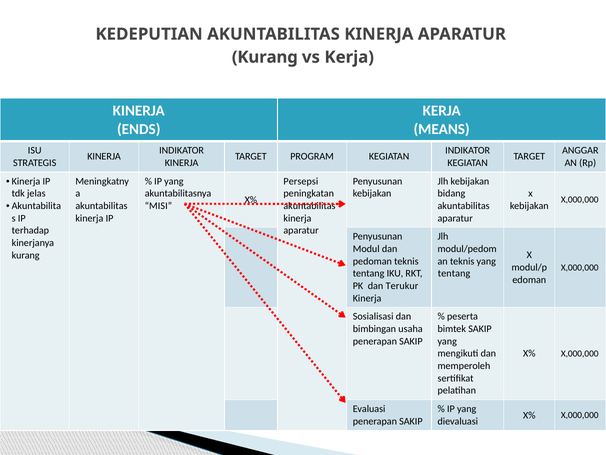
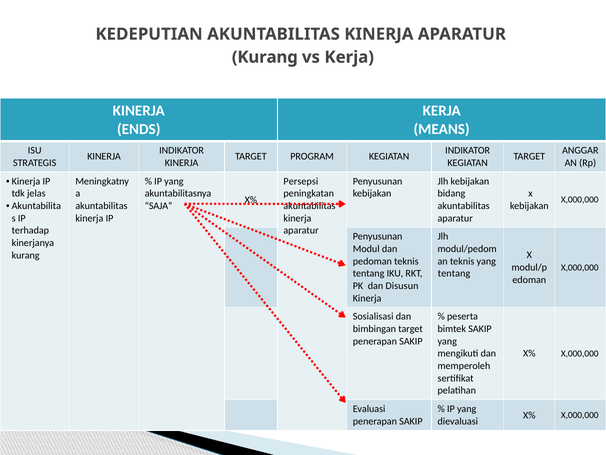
MISI: MISI -> SAJA
Terukur: Terukur -> Disusun
bimbingan usaha: usaha -> target
